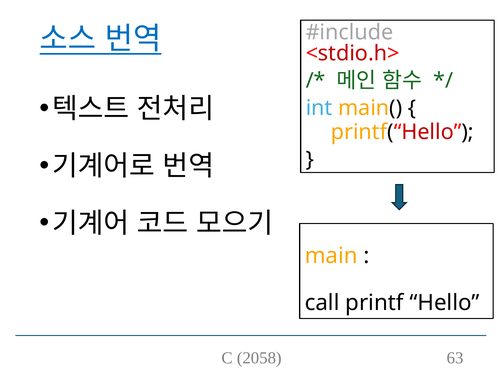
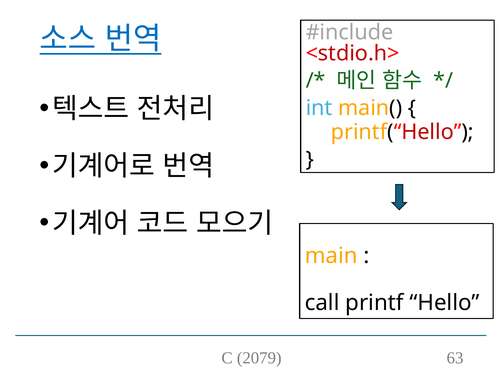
2058: 2058 -> 2079
